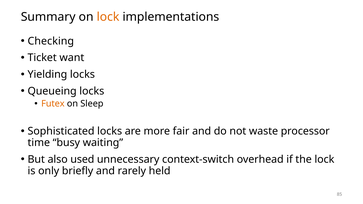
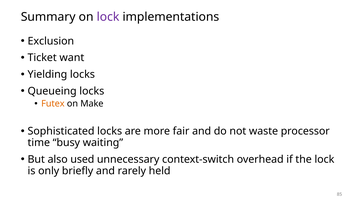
lock at (108, 17) colour: orange -> purple
Checking: Checking -> Exclusion
Sleep: Sleep -> Make
